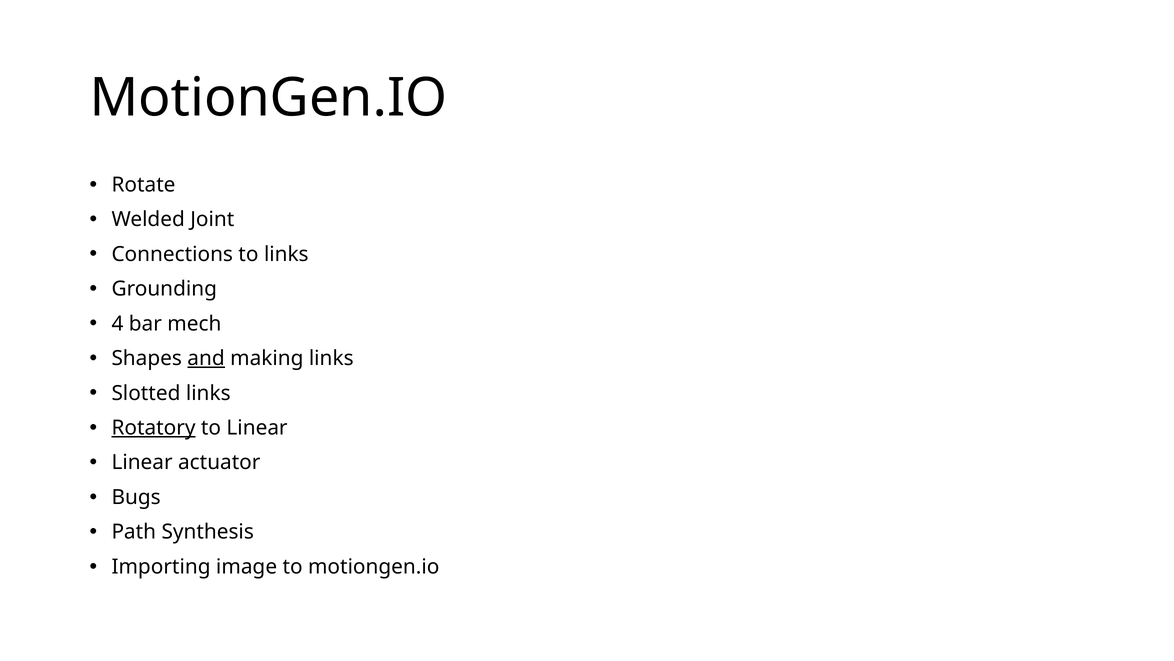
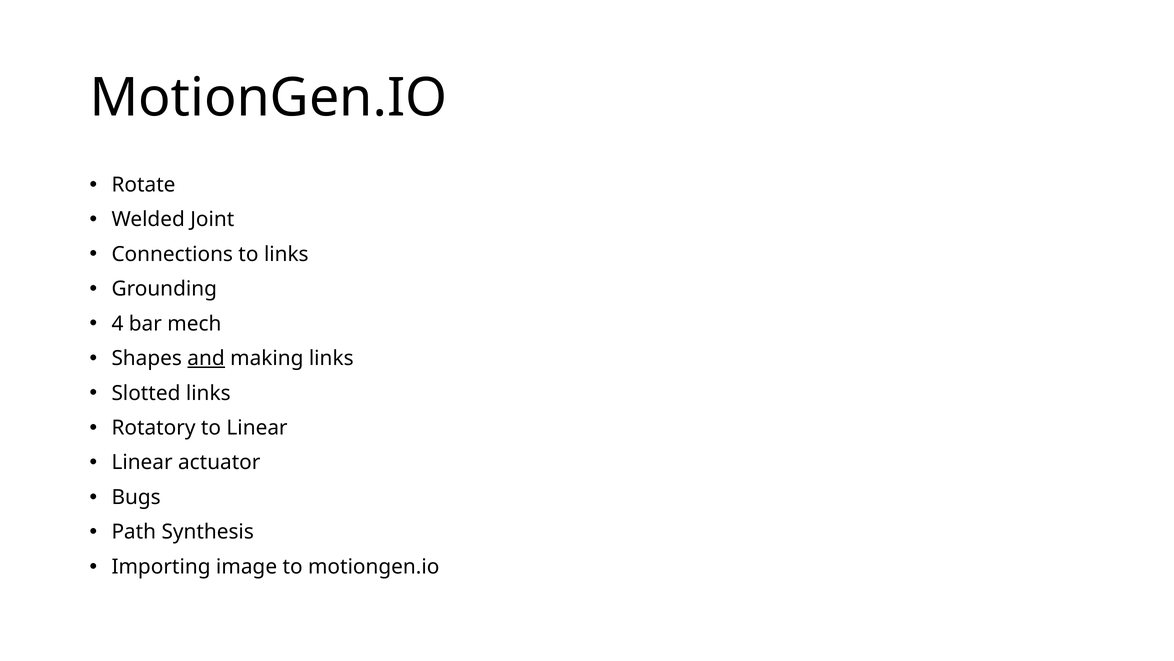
Rotatory underline: present -> none
